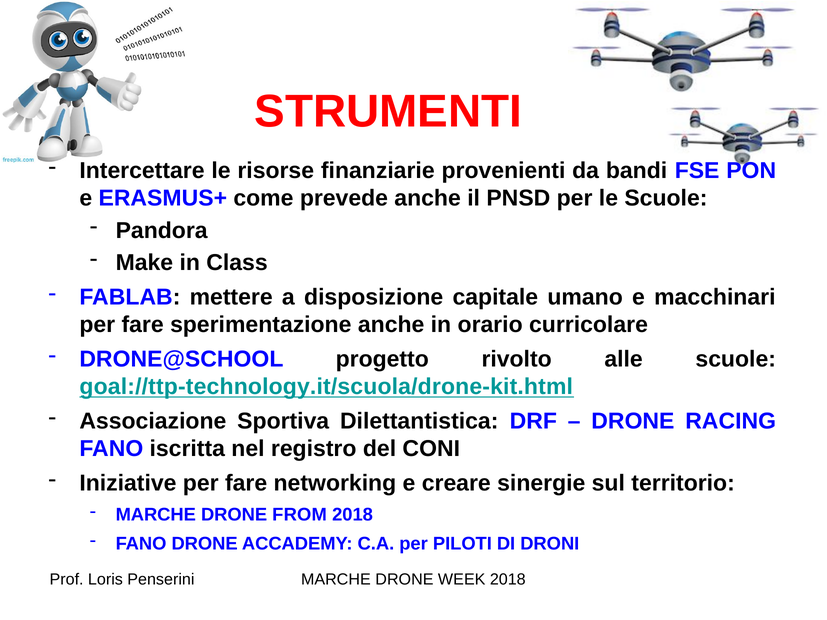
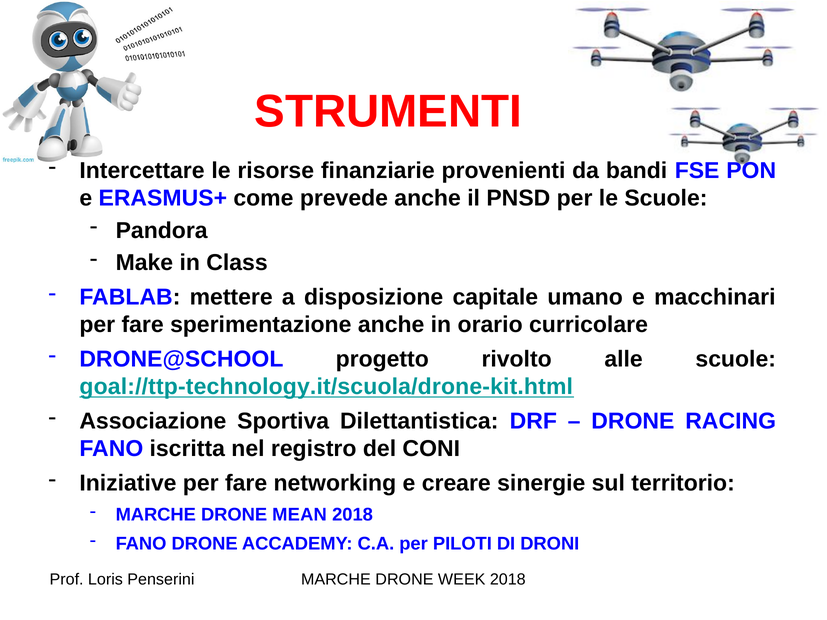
FROM: FROM -> MEAN
